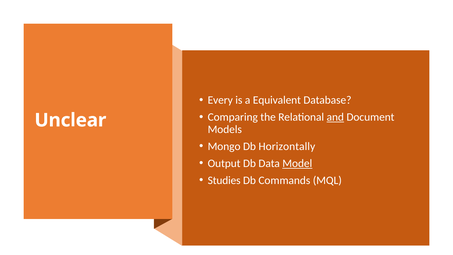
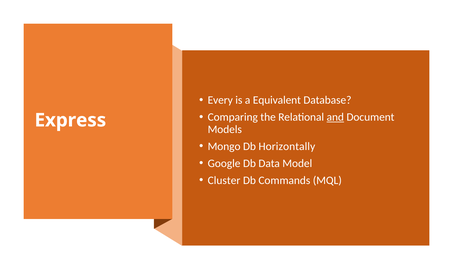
Unclear: Unclear -> Express
Output: Output -> Google
Model underline: present -> none
Studies: Studies -> Cluster
